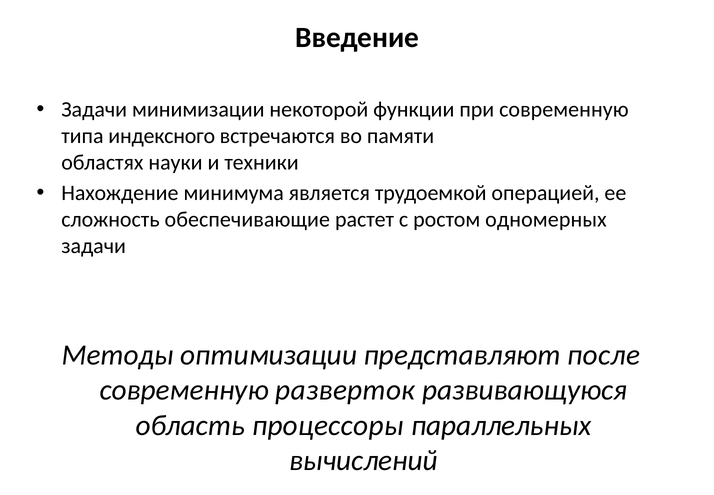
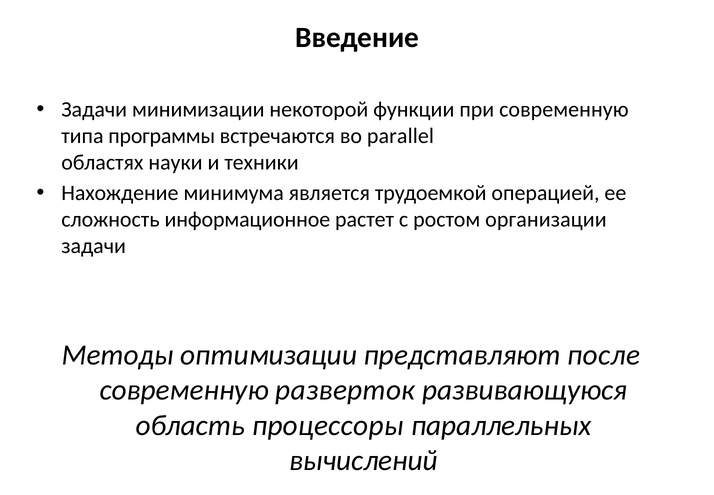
индексного: индексного -> программы
памяти: памяти -> parallel
обеспечивающие: обеспечивающие -> информационное
одномерных: одномерных -> организации
